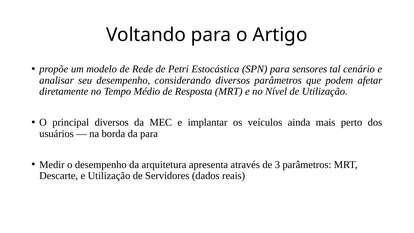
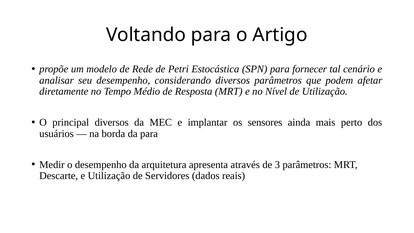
sensores: sensores -> fornecer
veículos: veículos -> sensores
